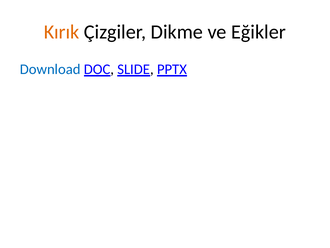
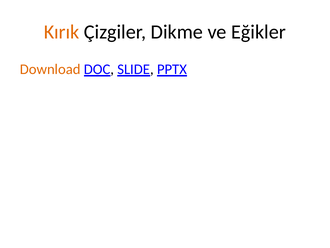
Download colour: blue -> orange
